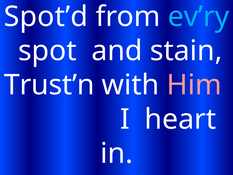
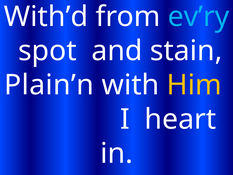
Spot’d: Spot’d -> With’d
Trust’n: Trust’n -> Plain’n
Him colour: pink -> yellow
